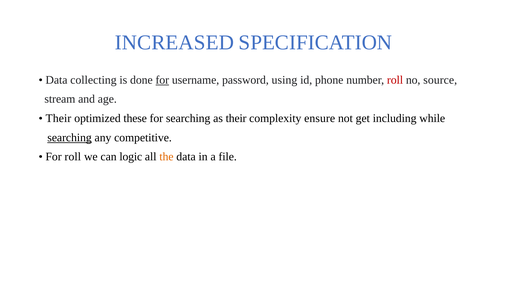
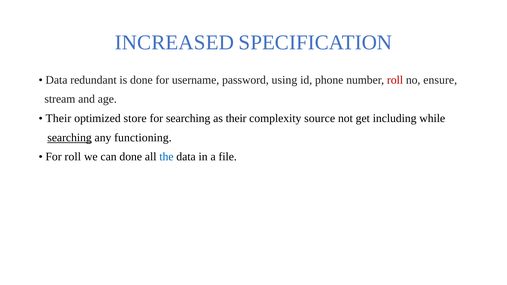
collecting: collecting -> redundant
for at (162, 80) underline: present -> none
source: source -> ensure
these: these -> store
ensure: ensure -> source
competitive: competitive -> functioning
can logic: logic -> done
the colour: orange -> blue
